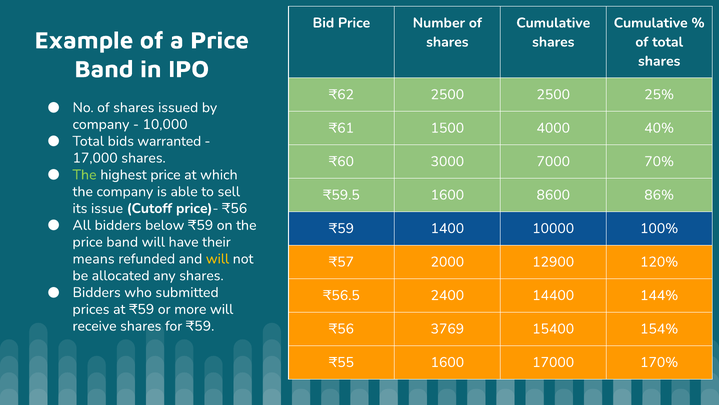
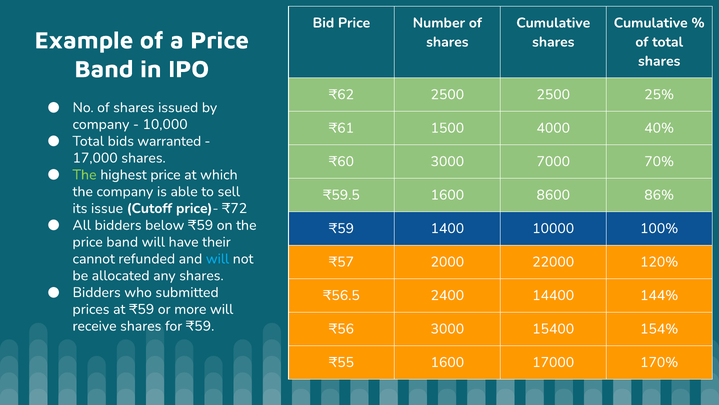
price)- ₹56: ₹56 -> ₹72
means: means -> cannot
will at (217, 258) colour: yellow -> light blue
12900: 12900 -> 22000
₹56 3769: 3769 -> 3000
